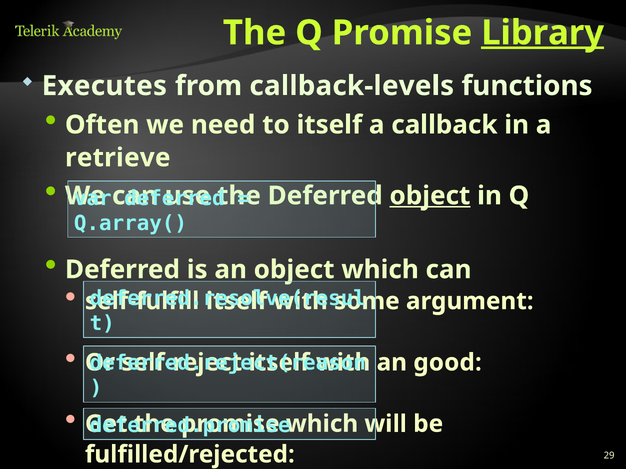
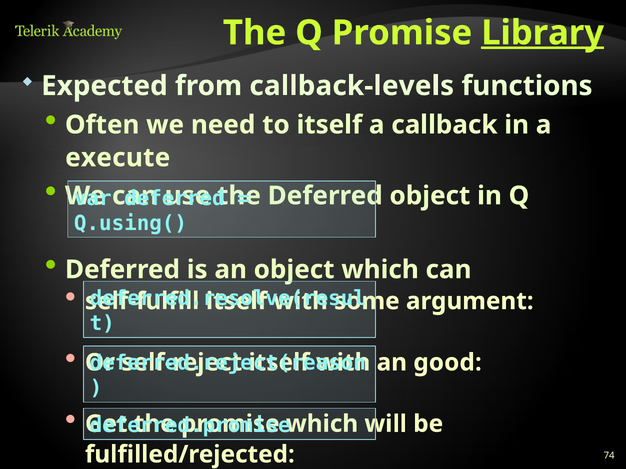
Executes: Executes -> Expected
retrieve: retrieve -> execute
object at (430, 196) underline: present -> none
Q.array(: Q.array( -> Q.using(
29: 29 -> 74
